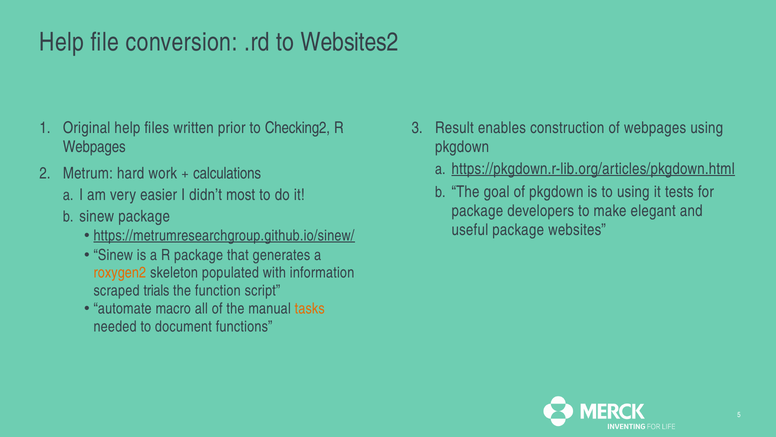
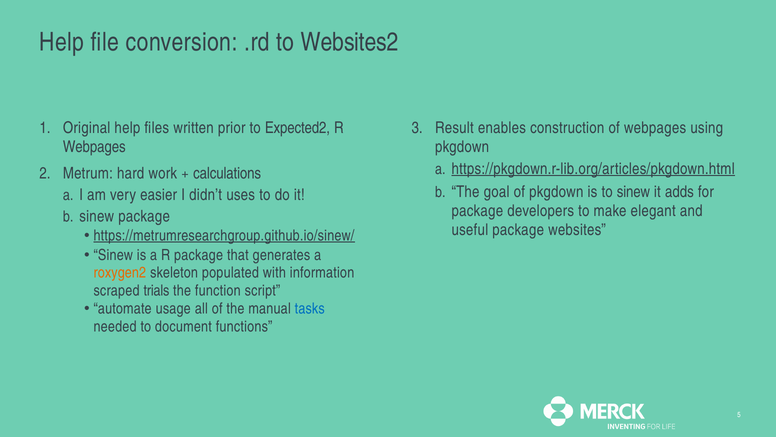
Checking2: Checking2 -> Expected2
to using: using -> sinew
tests: tests -> adds
most: most -> uses
macro: macro -> usage
tasks colour: orange -> blue
